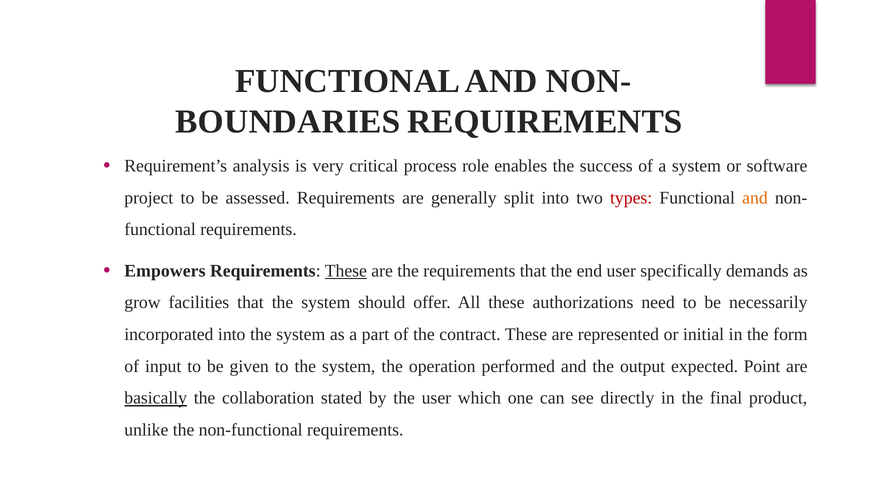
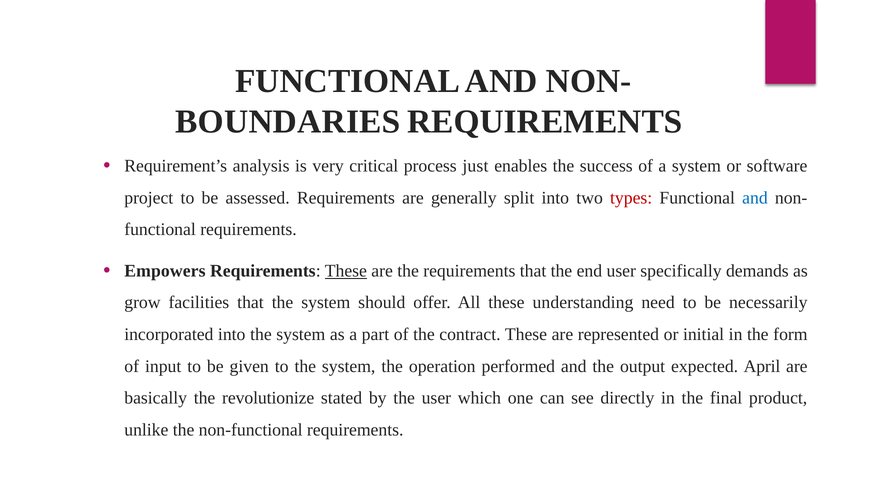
role: role -> just
and at (755, 198) colour: orange -> blue
authorizations: authorizations -> understanding
Point: Point -> April
basically underline: present -> none
collaboration: collaboration -> revolutionize
